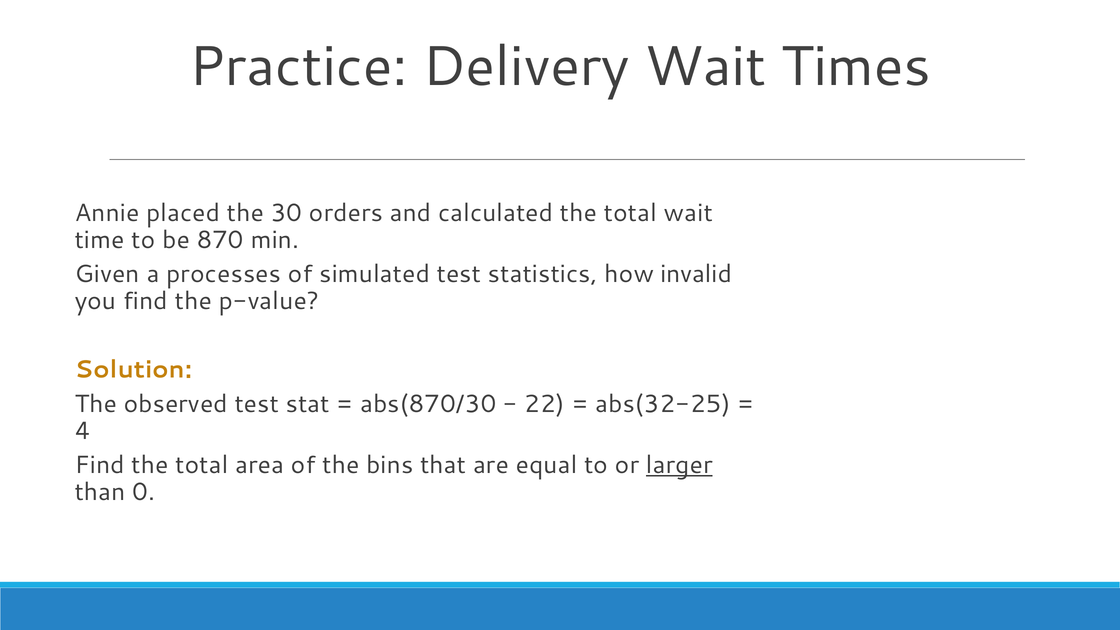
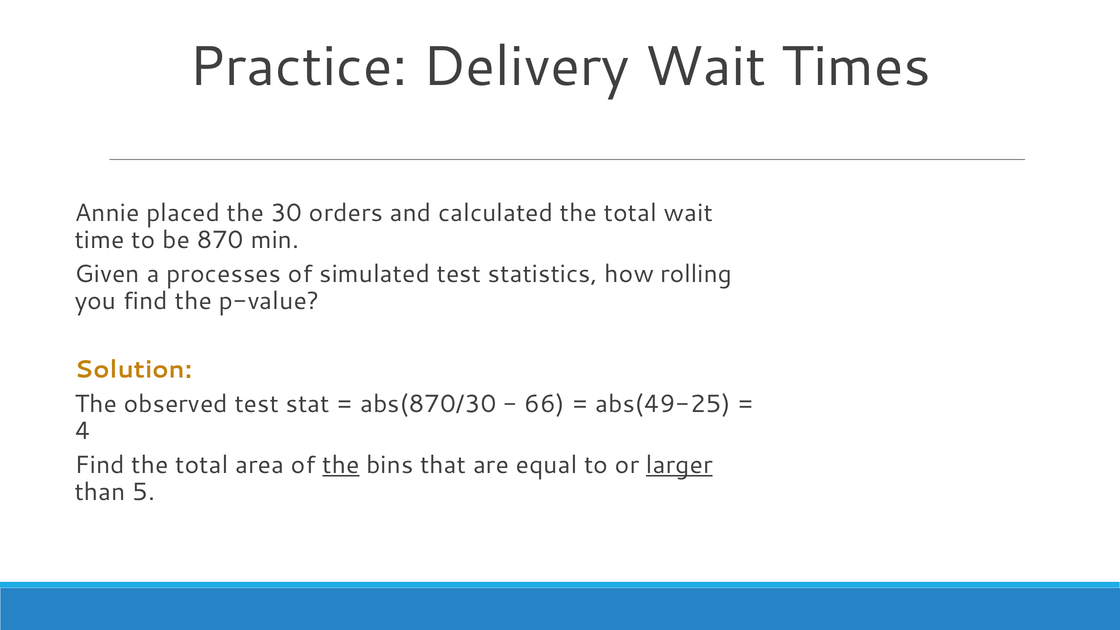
invalid: invalid -> rolling
22: 22 -> 66
abs(32-25: abs(32-25 -> abs(49-25
the at (341, 465) underline: none -> present
0: 0 -> 5
